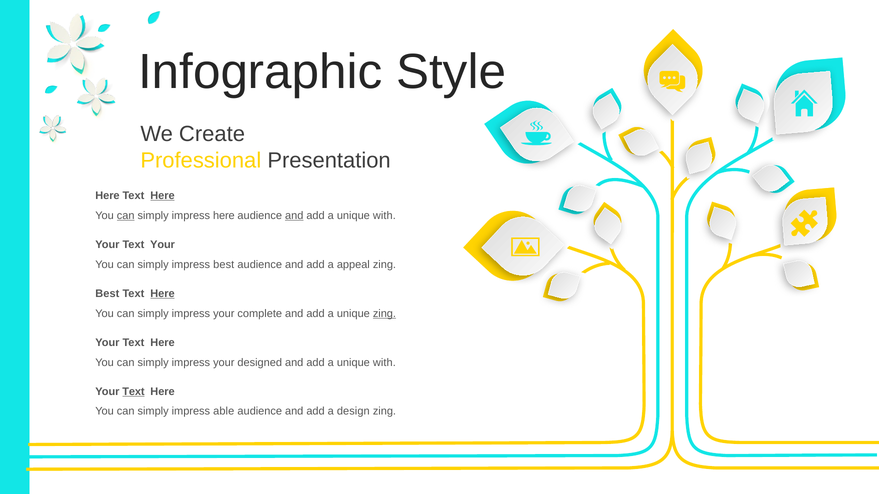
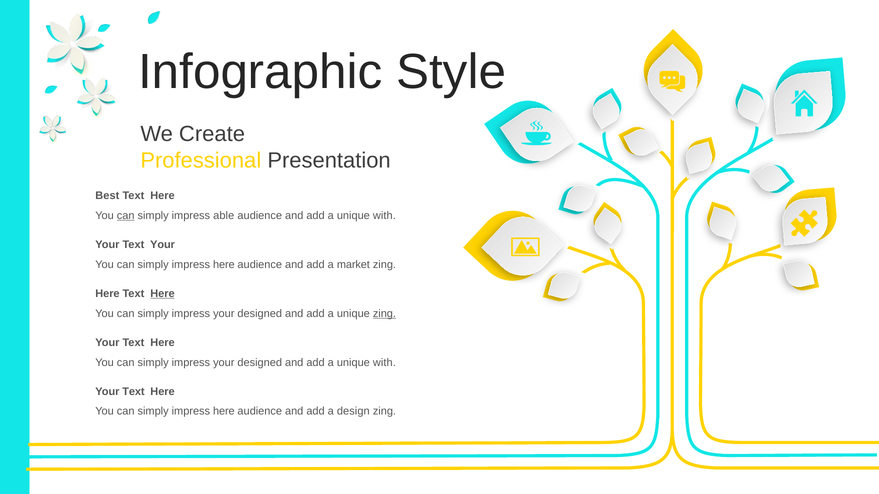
Here at (107, 196): Here -> Best
Here at (163, 196) underline: present -> none
impress here: here -> able
and at (294, 216) underline: present -> none
best at (224, 265): best -> here
appeal: appeal -> market
Best at (107, 294): Best -> Here
complete at (260, 314): complete -> designed
Text at (133, 392) underline: present -> none
able at (224, 412): able -> here
